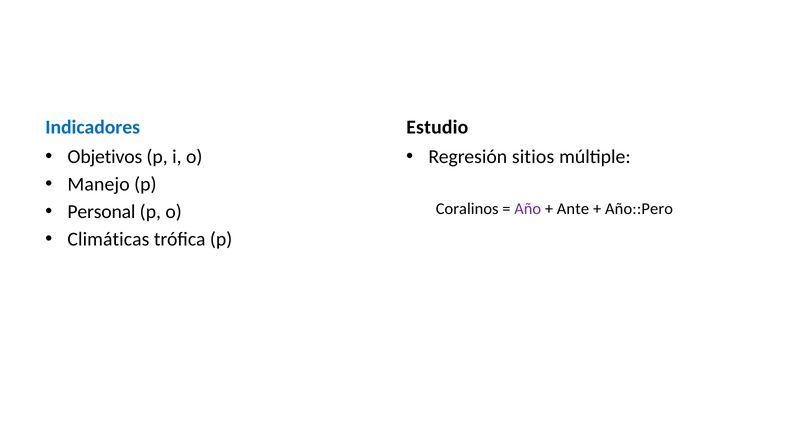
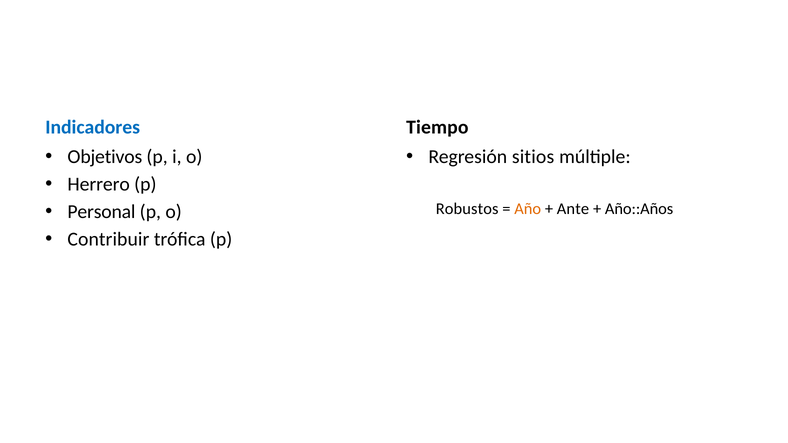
Estudio: Estudio -> Tiempo
Manejo: Manejo -> Herrero
Coralinos: Coralinos -> Robustos
Año colour: purple -> orange
Año::Pero: Año::Pero -> Año::Años
Climáticas: Climáticas -> Contribuir
